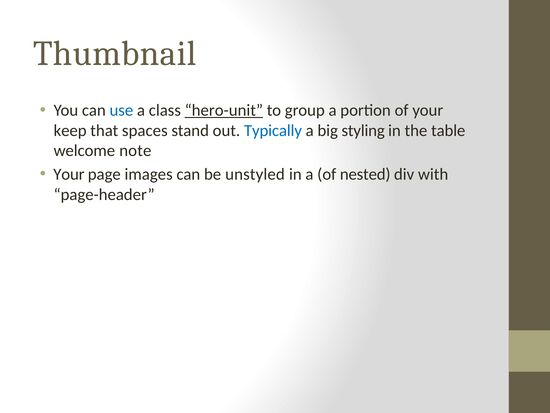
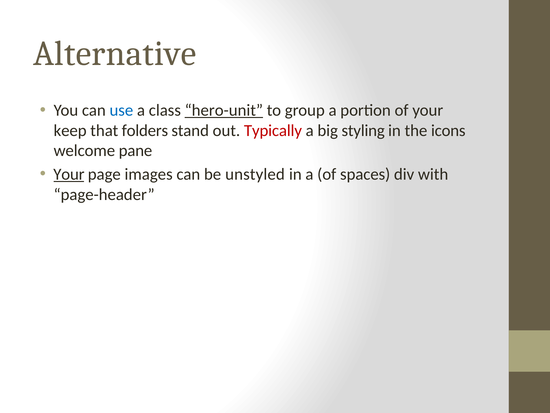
Thumbnail: Thumbnail -> Alternative
spaces: spaces -> folders
Typically colour: blue -> red
table: table -> icons
note: note -> pane
Your at (69, 174) underline: none -> present
nested: nested -> spaces
